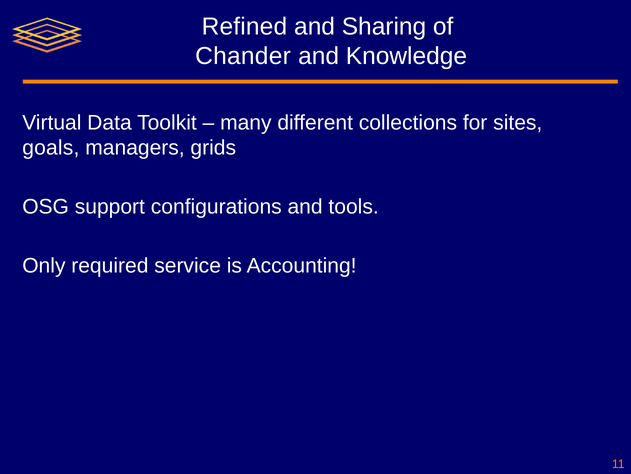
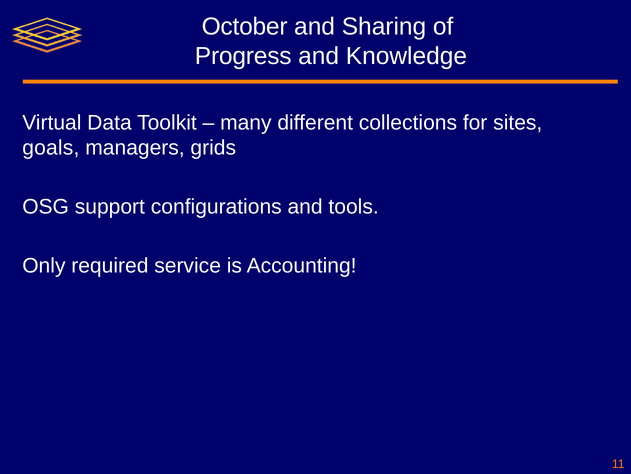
Refined: Refined -> October
Chander: Chander -> Progress
